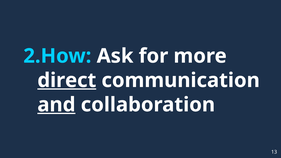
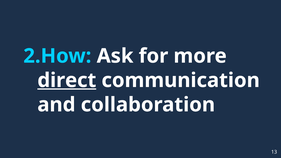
and underline: present -> none
